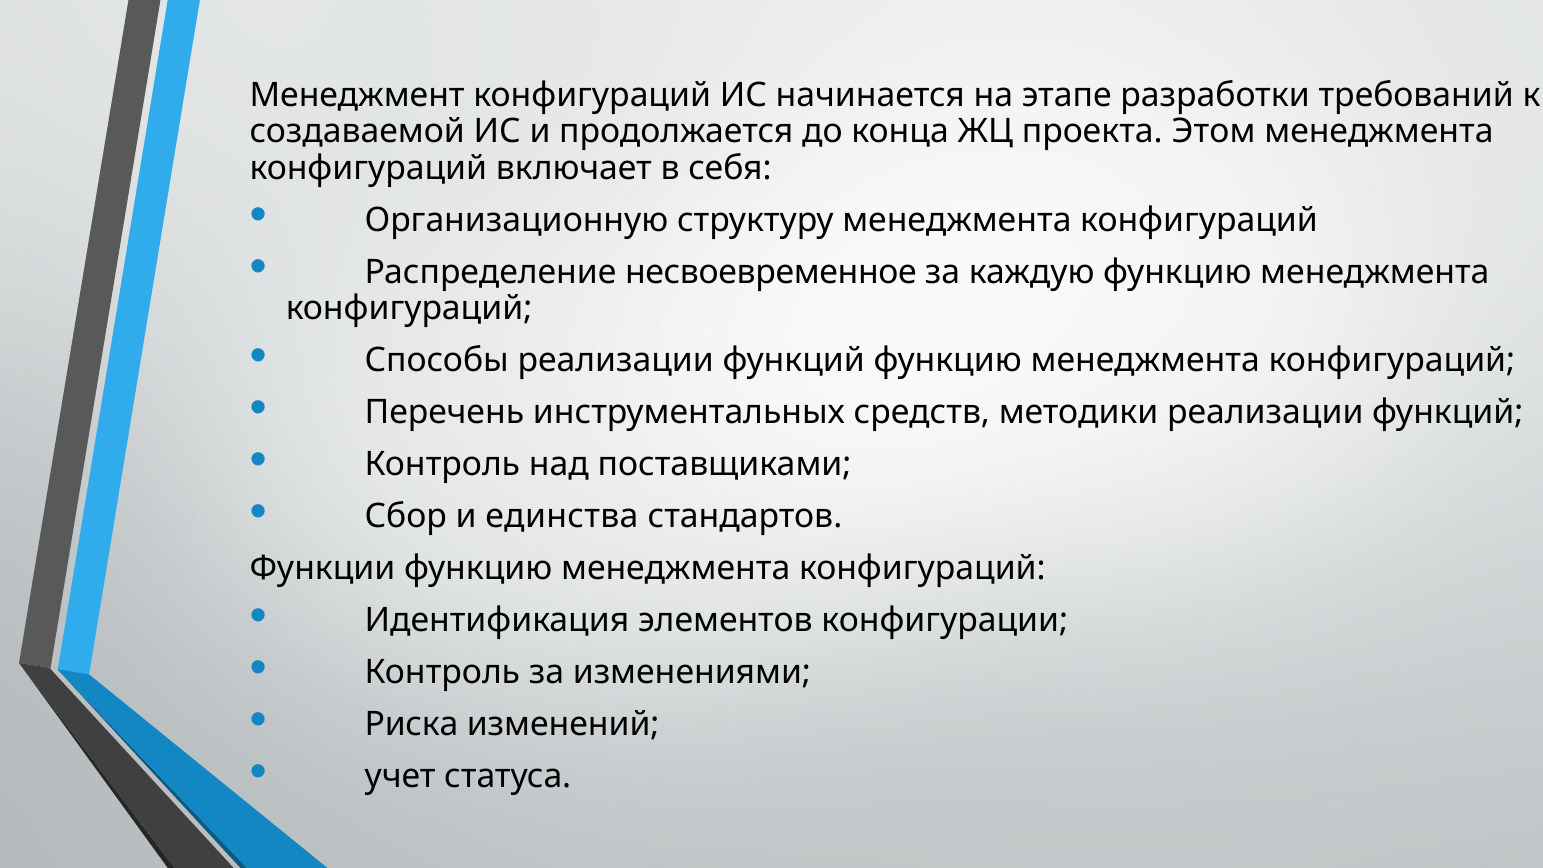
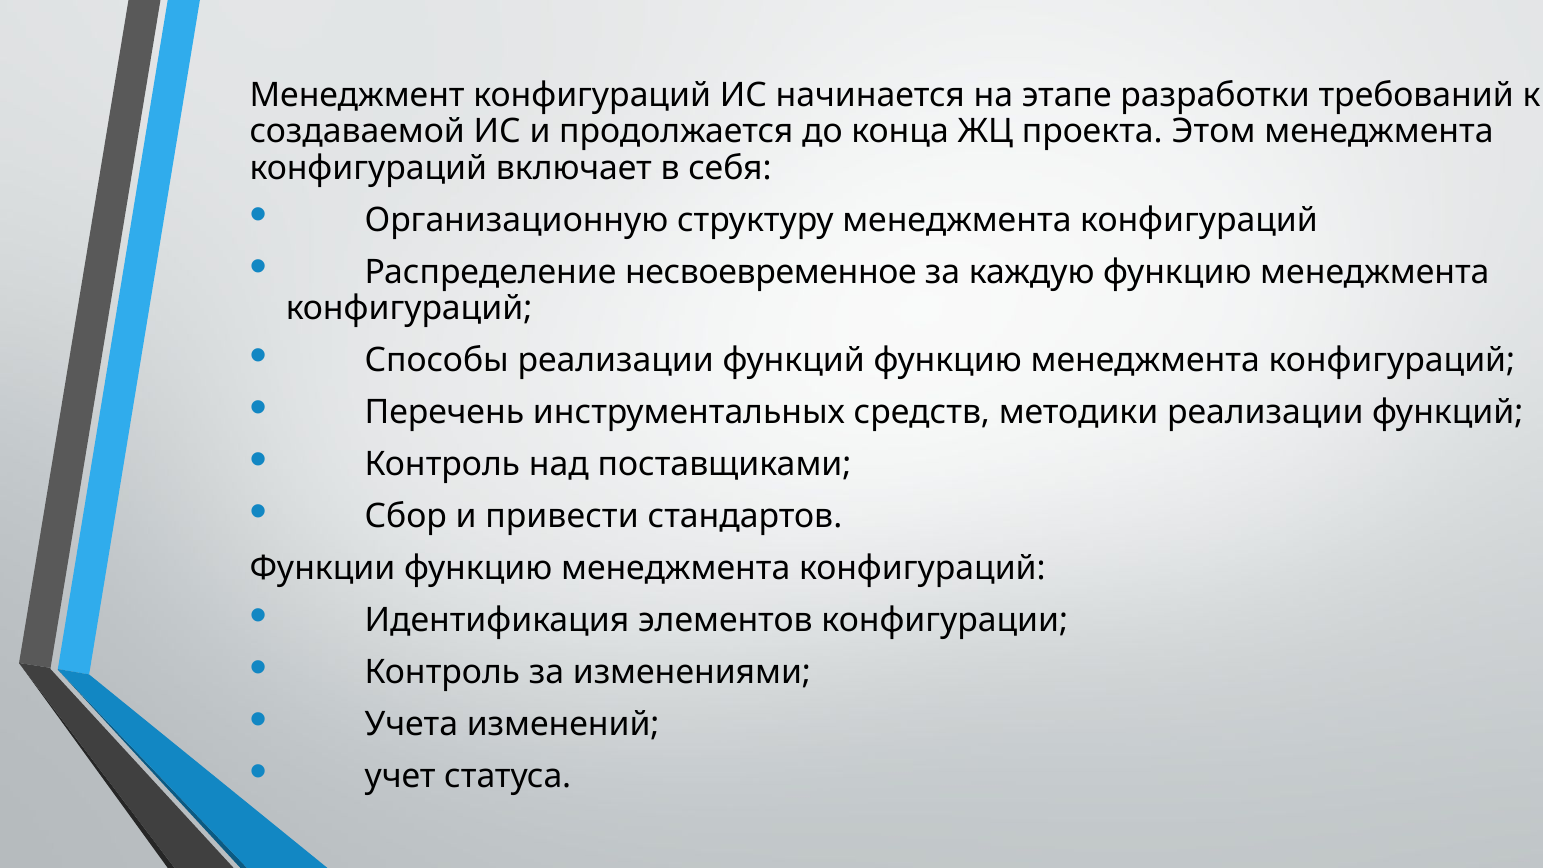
единства: единства -> привести
Риска: Риска -> Учета
